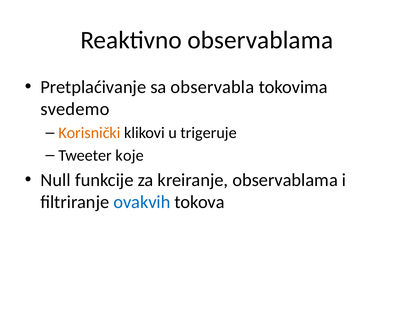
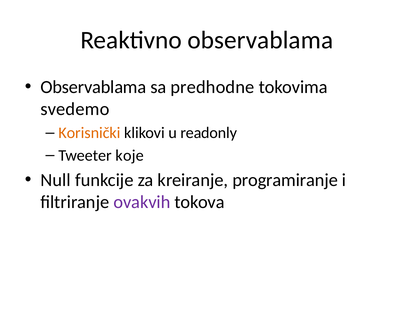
Pretplaćivanje at (93, 87): Pretplaćivanje -> Observablama
observabla: observabla -> predhodne
trigeruje: trigeruje -> readonly
kreiranje observablama: observablama -> programiranje
ovakvih colour: blue -> purple
